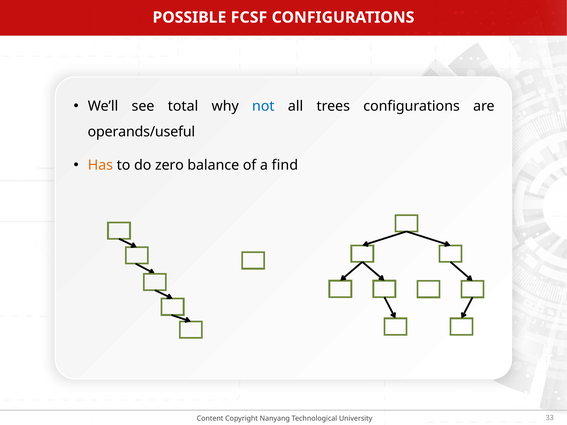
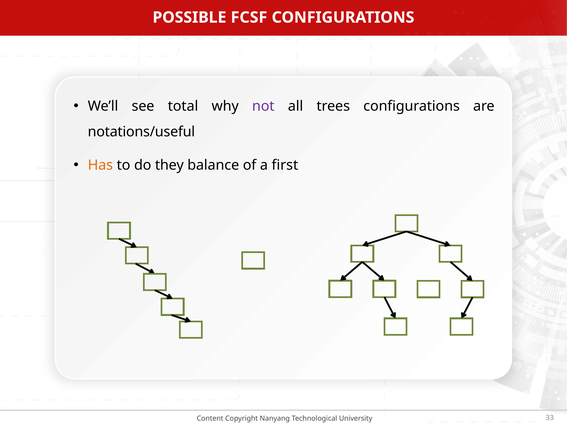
not colour: blue -> purple
operands/useful: operands/useful -> notations/useful
zero: zero -> they
find: find -> first
